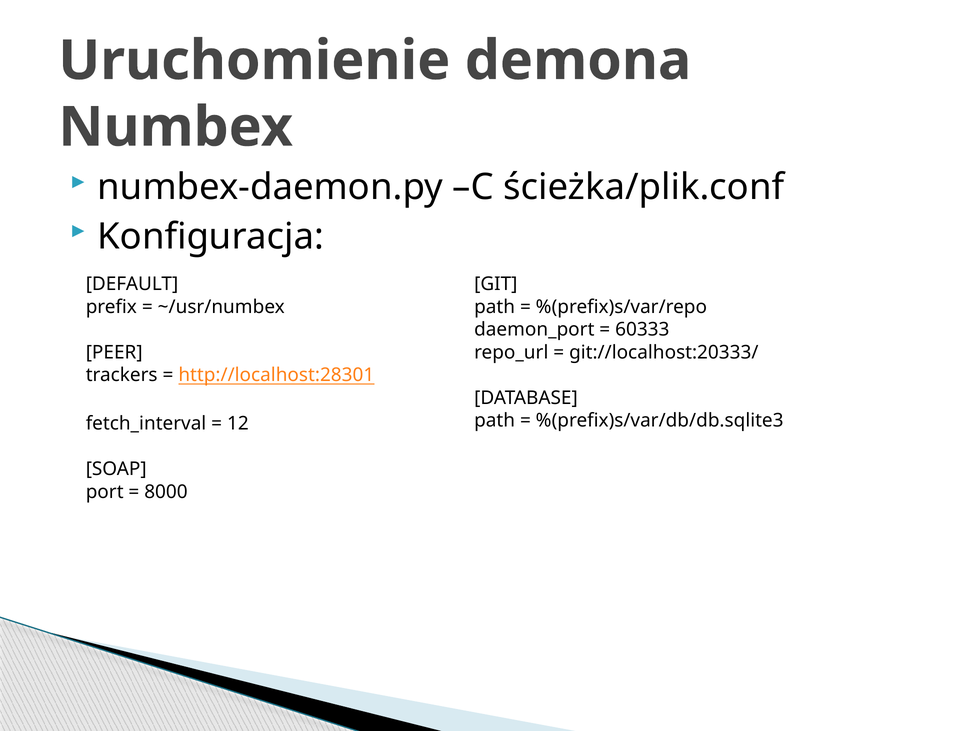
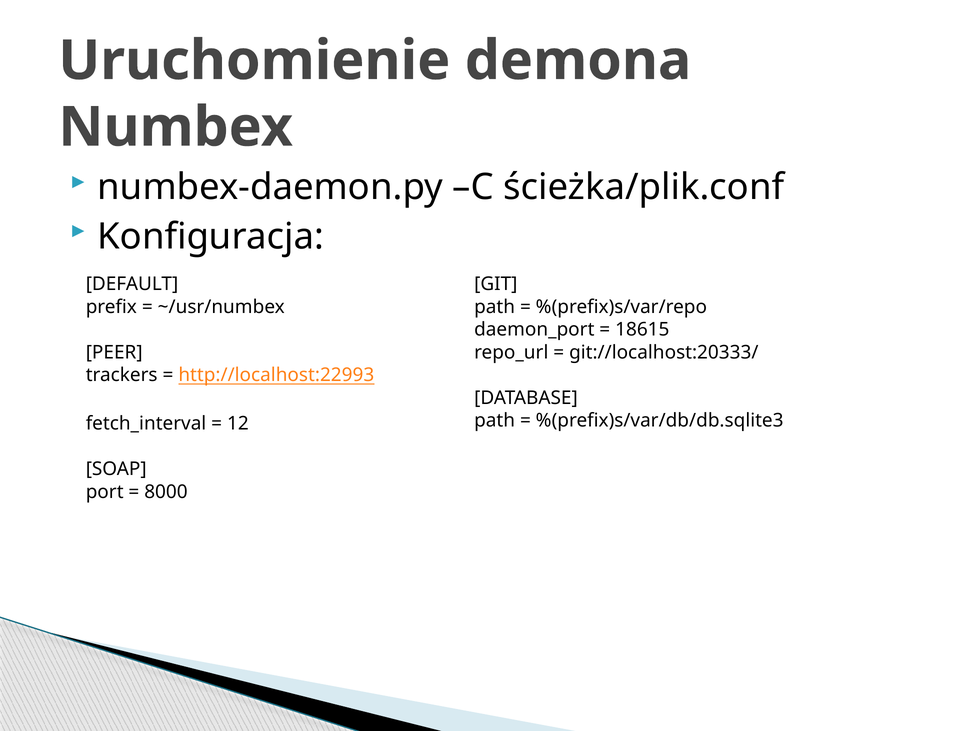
60333: 60333 -> 18615
http://localhost:28301: http://localhost:28301 -> http://localhost:22993
